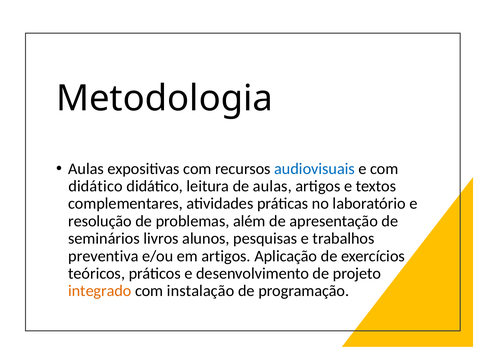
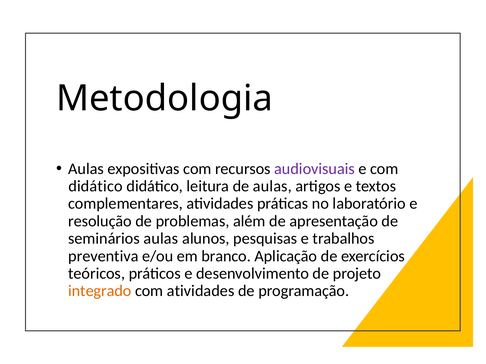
audiovisuais colour: blue -> purple
seminários livros: livros -> aulas
em artigos: artigos -> branco
com instalação: instalação -> atividades
